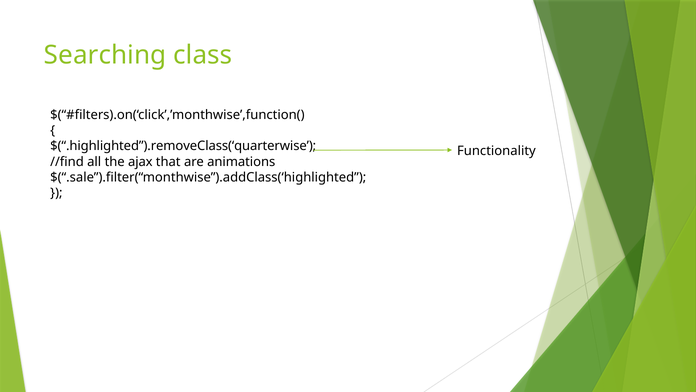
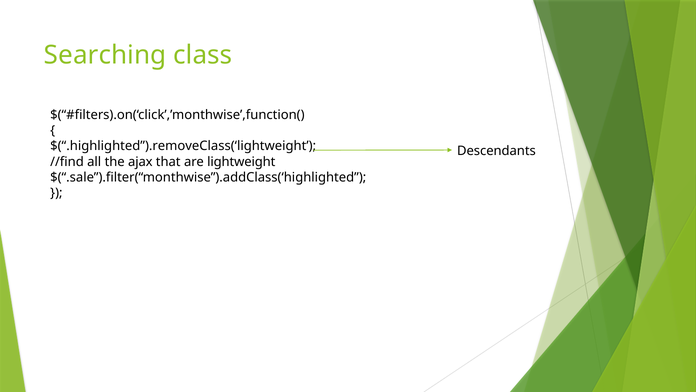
$(“.highlighted”).removeClass(‘quarterwise: $(“.highlighted”).removeClass(‘quarterwise -> $(“.highlighted”).removeClass(‘lightweight
Functionality: Functionality -> Descendants
animations: animations -> lightweight
